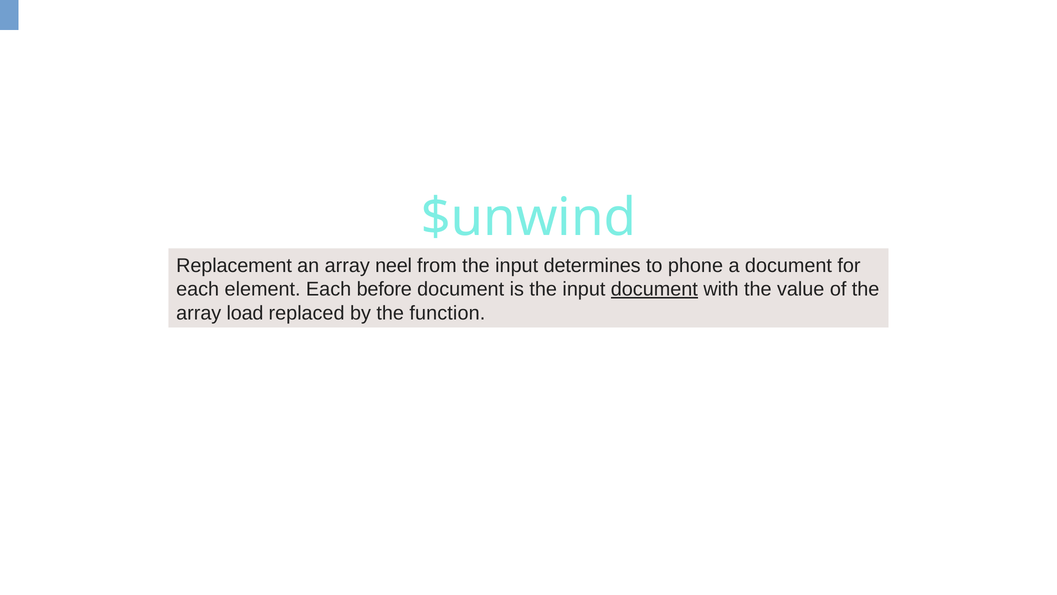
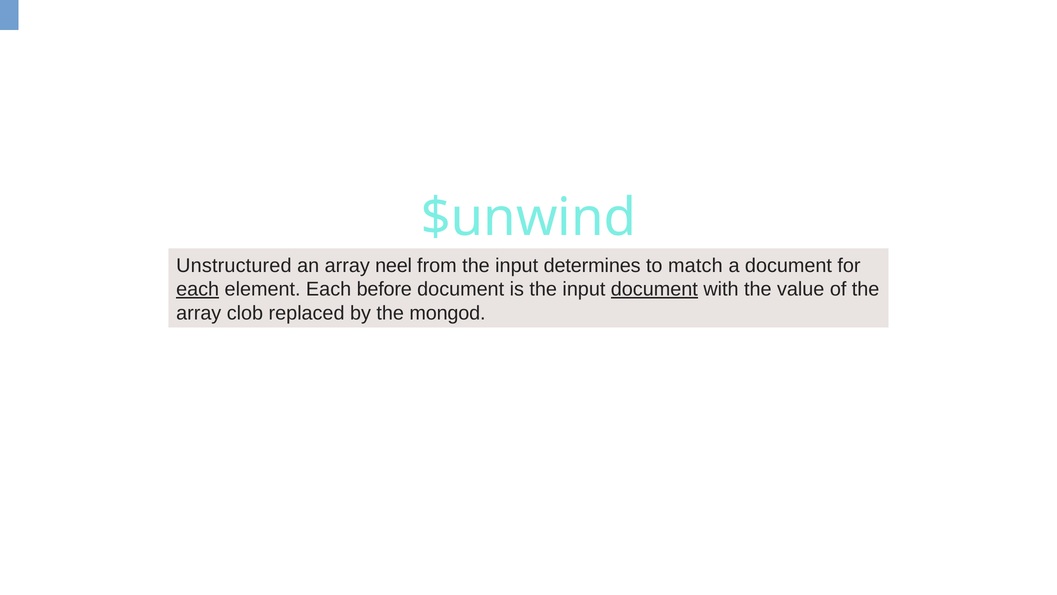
Replacement: Replacement -> Unstructured
phone: phone -> match
each at (198, 289) underline: none -> present
load: load -> clob
function: function -> mongod
